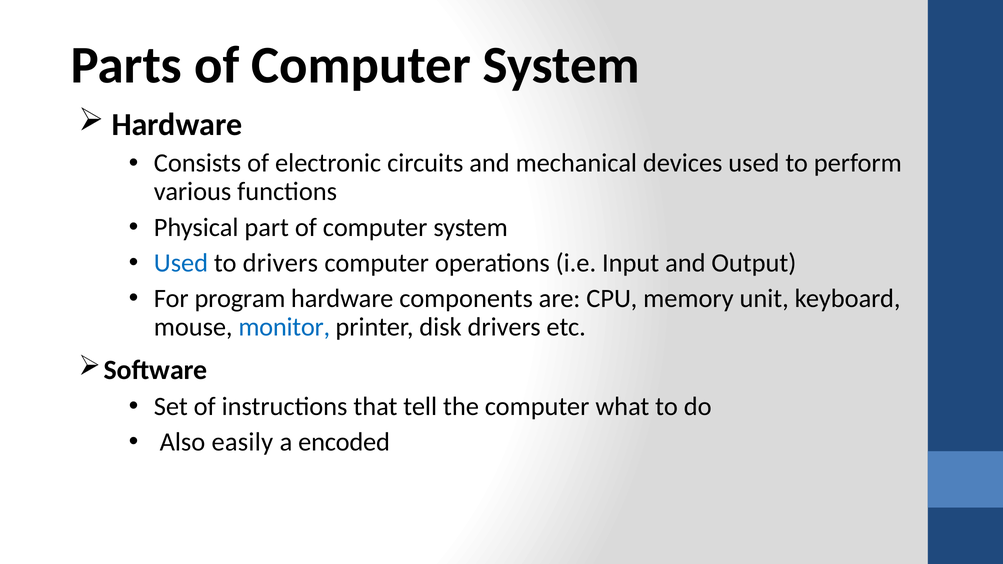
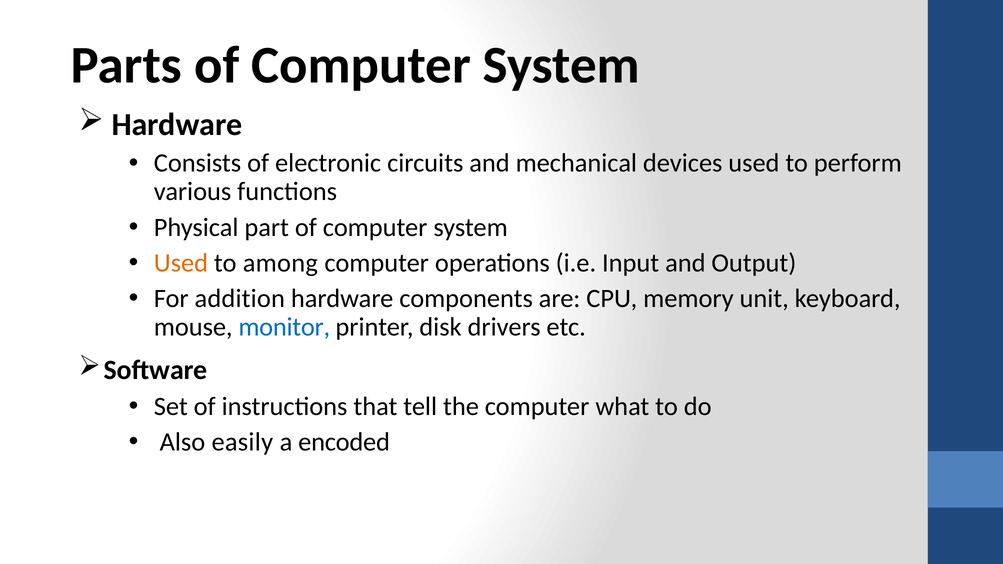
Used at (181, 263) colour: blue -> orange
to drivers: drivers -> among
program: program -> addition
